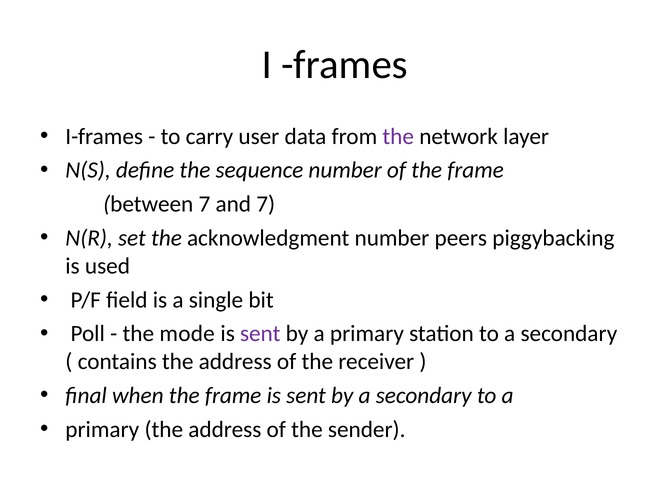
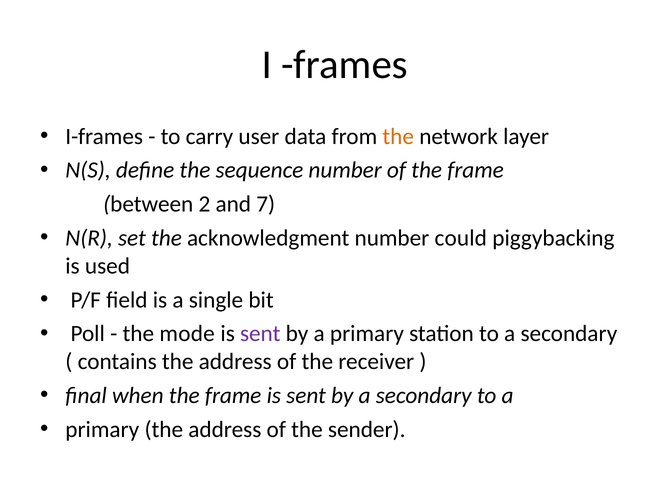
the at (398, 136) colour: purple -> orange
between 7: 7 -> 2
peers: peers -> could
